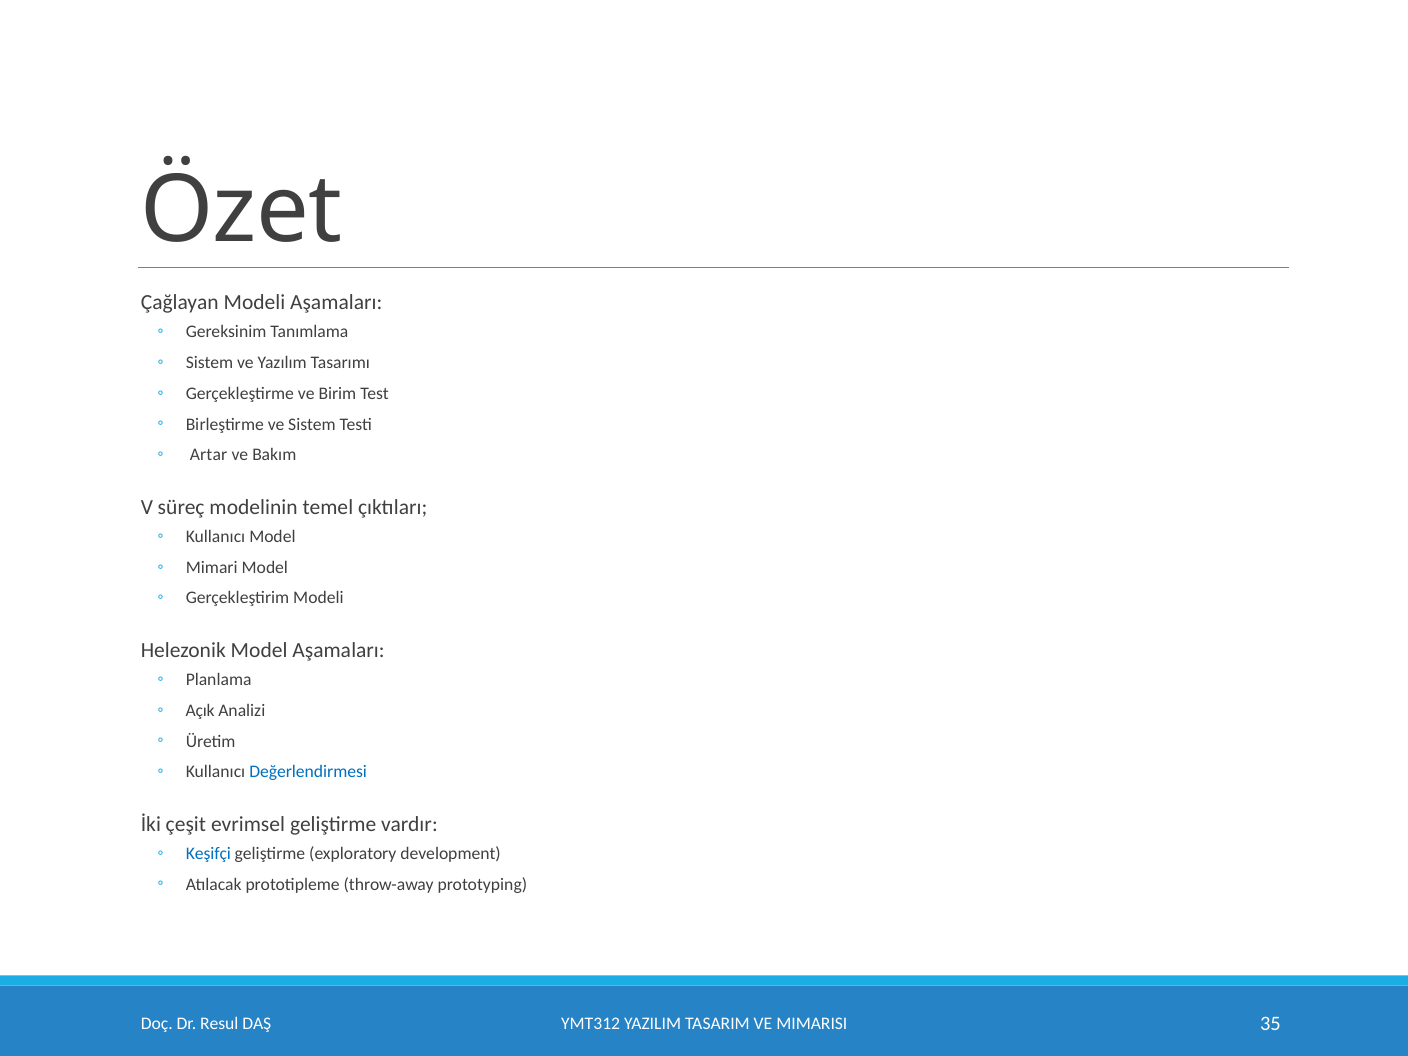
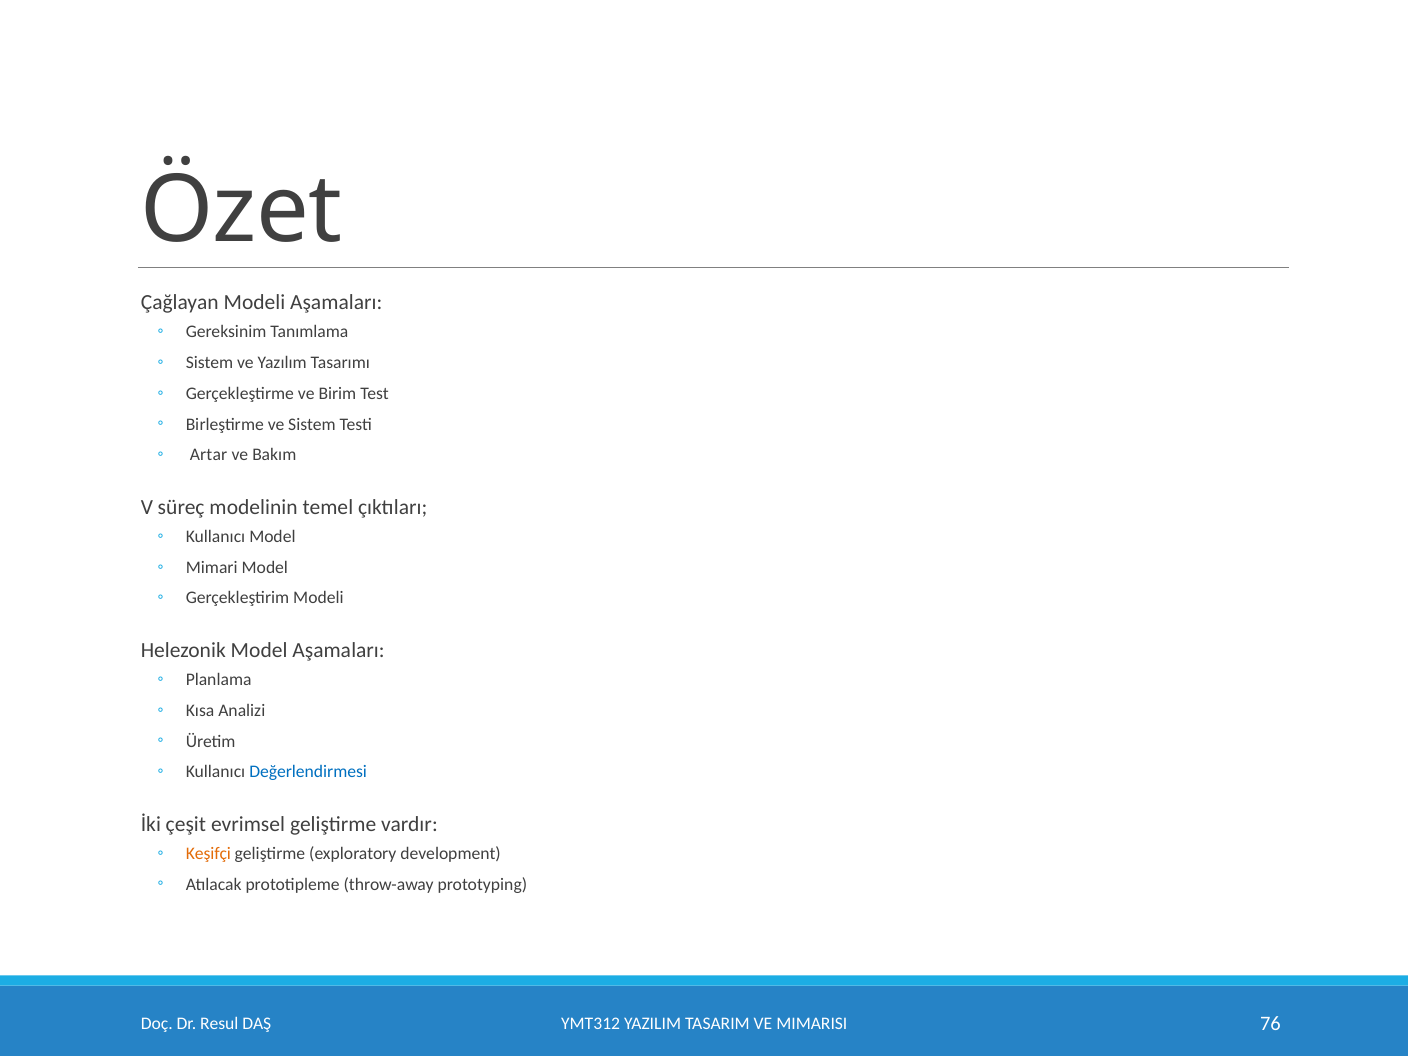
Açık: Açık -> Kısa
Keşifçi colour: blue -> orange
35: 35 -> 76
